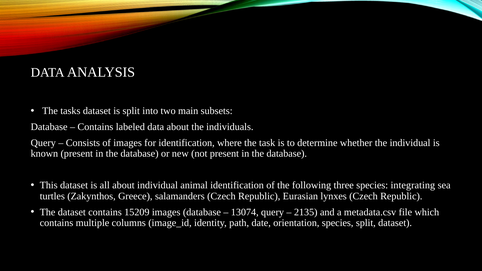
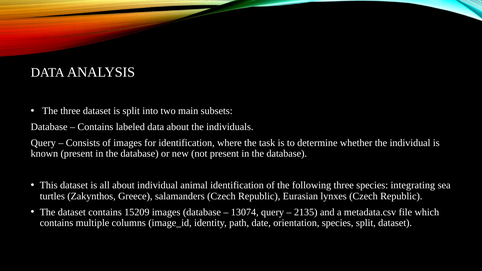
The tasks: tasks -> three
